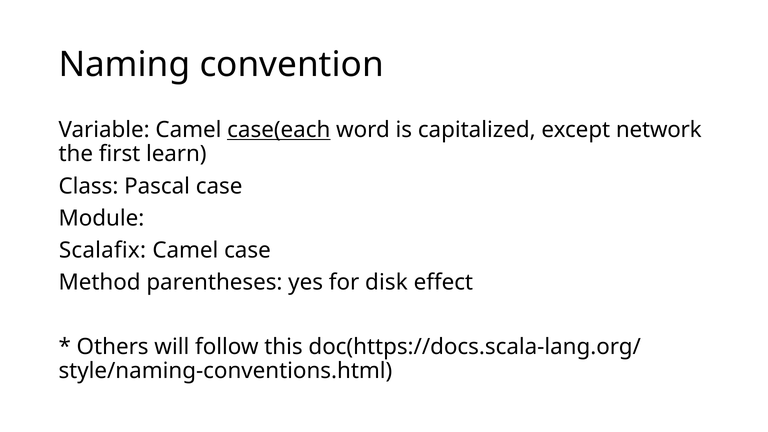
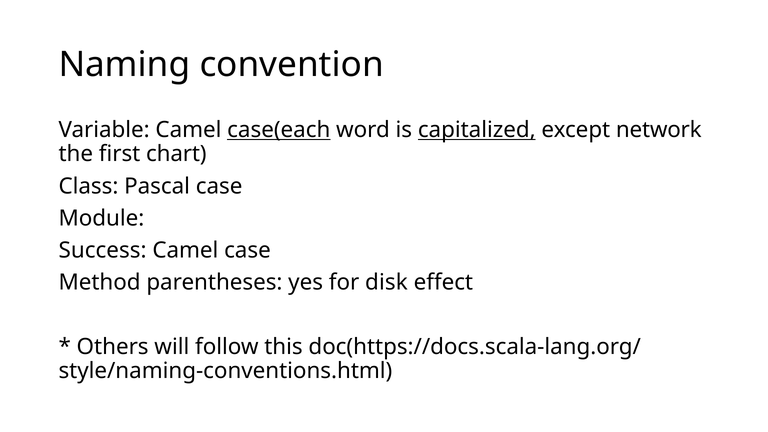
capitalized underline: none -> present
learn: learn -> chart
Scalafix: Scalafix -> Success
